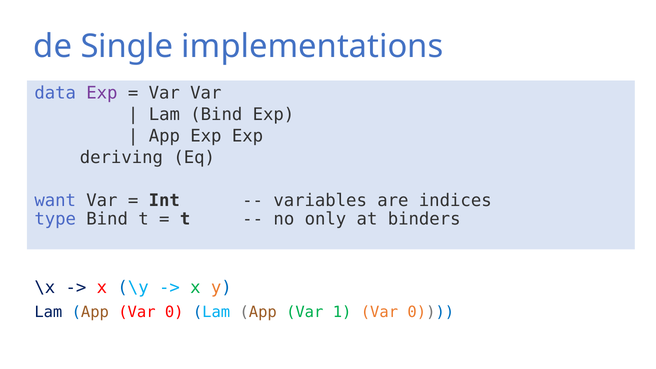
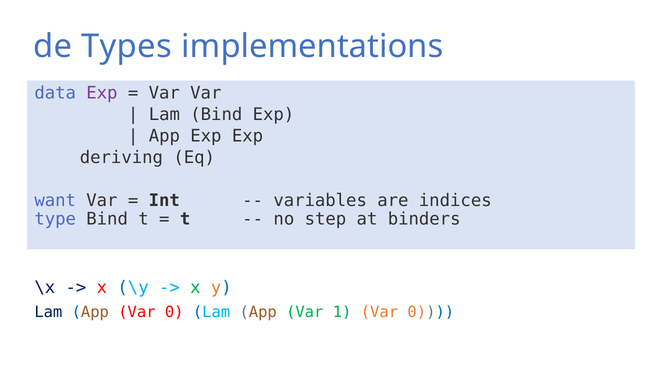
Single: Single -> Types
only: only -> step
